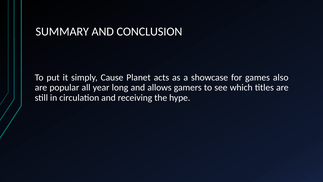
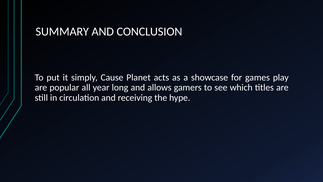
also: also -> play
